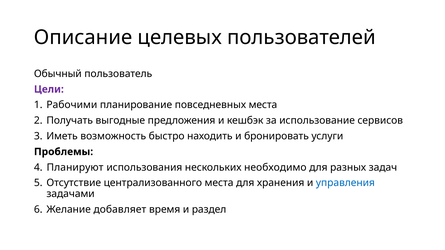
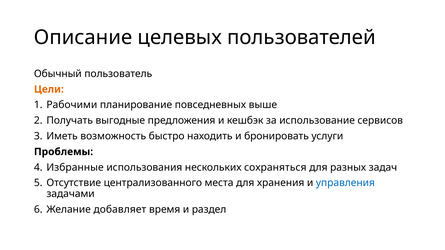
Цели colour: purple -> orange
повседневных места: места -> выше
Планируют: Планируют -> Избранные
необходимо: необходимо -> сохраняться
